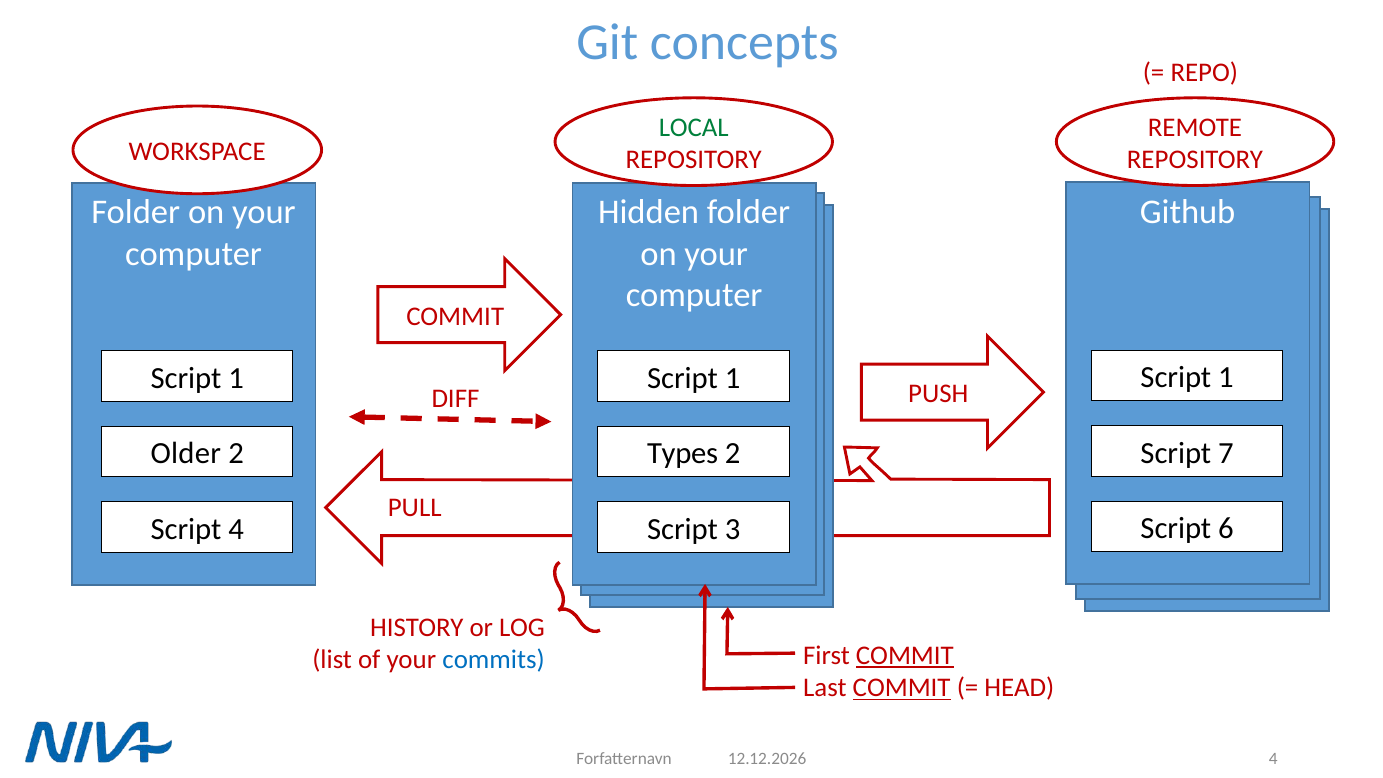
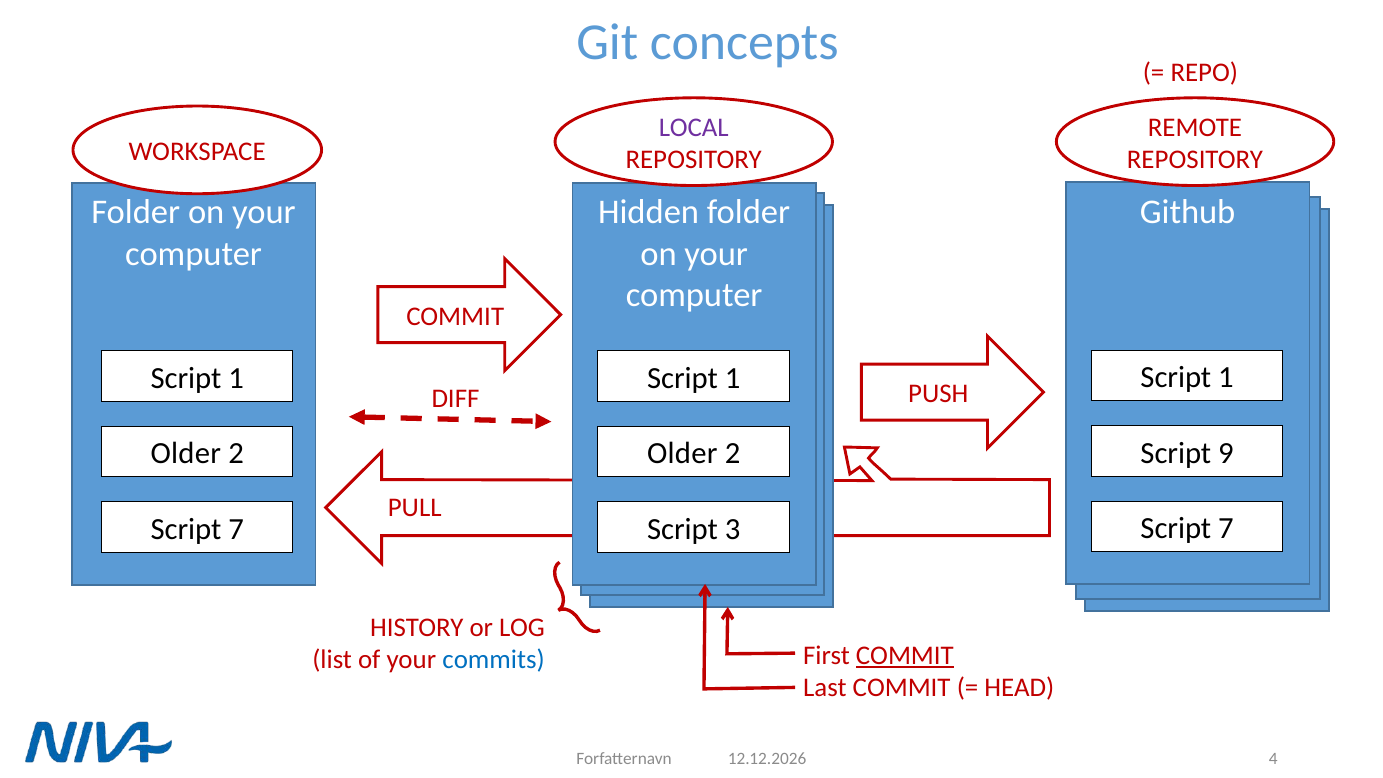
LOCAL colour: green -> purple
7: 7 -> 9
Types at (683, 454): Types -> Older
6 at (1226, 529): 6 -> 7
4 at (236, 529): 4 -> 7
COMMIT at (902, 688) underline: present -> none
